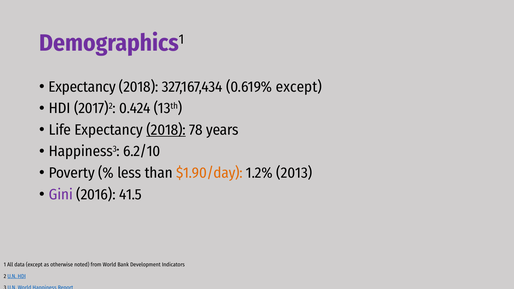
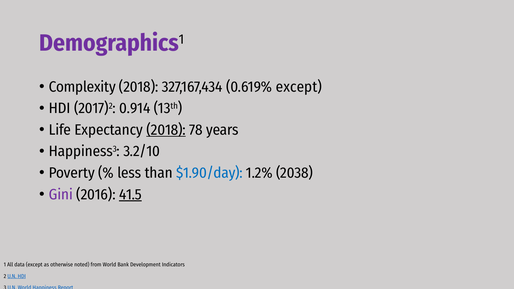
Expectancy at (82, 87): Expectancy -> Complexity
0.424: 0.424 -> 0.914
6.2/10: 6.2/10 -> 3.2/10
$1.90/day colour: orange -> blue
2013: 2013 -> 2038
41.5 underline: none -> present
